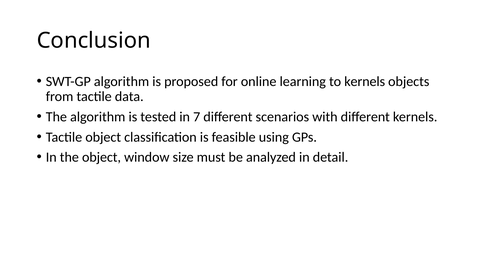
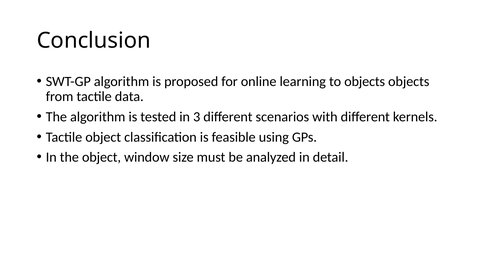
to kernels: kernels -> objects
7: 7 -> 3
